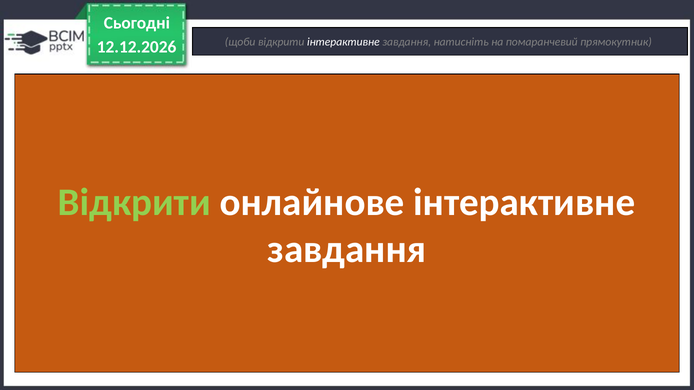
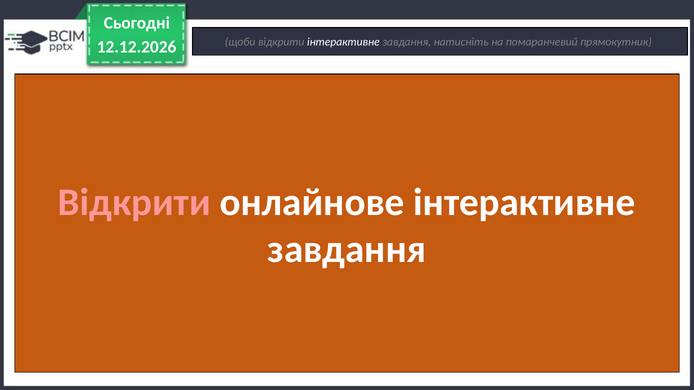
Відкрити at (134, 203) colour: light green -> pink
